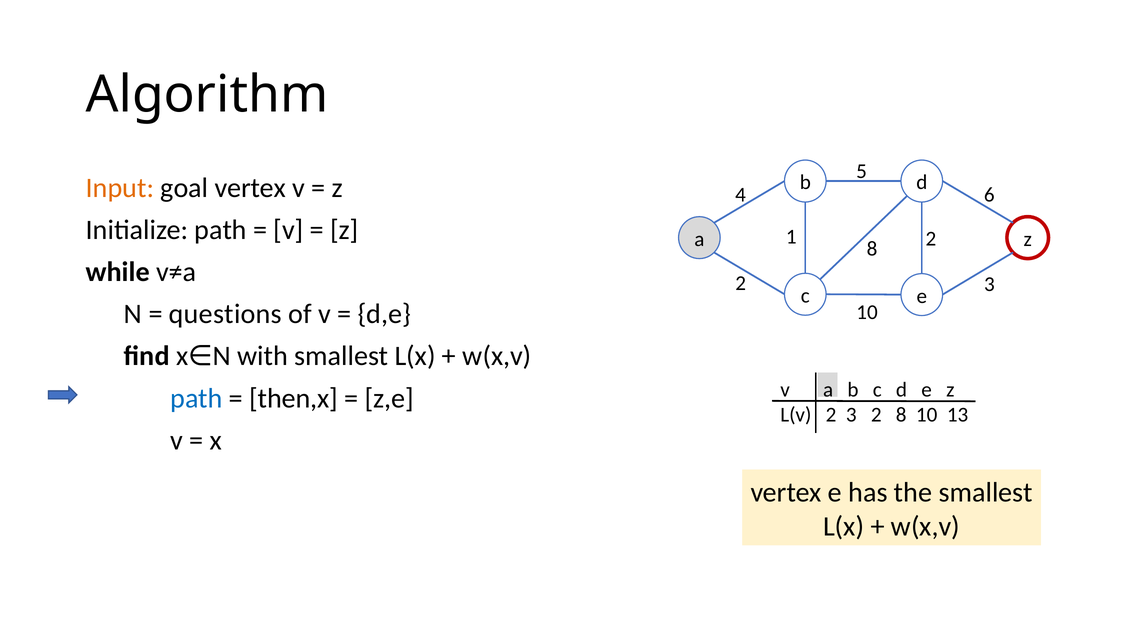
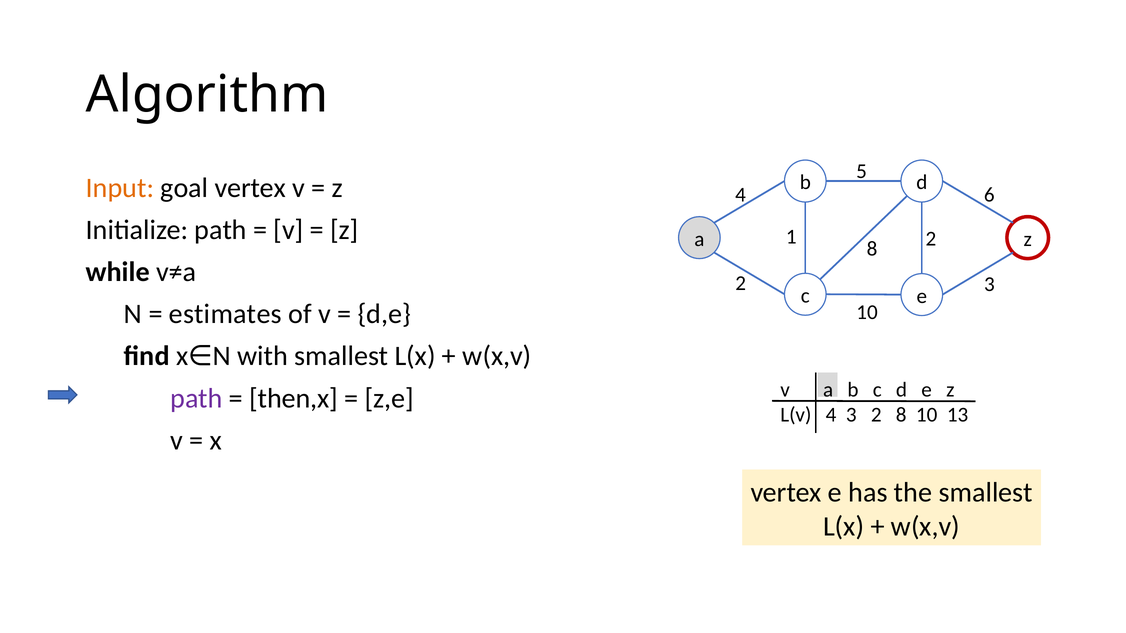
questions: questions -> estimates
path at (196, 398) colour: blue -> purple
L(v 2: 2 -> 4
